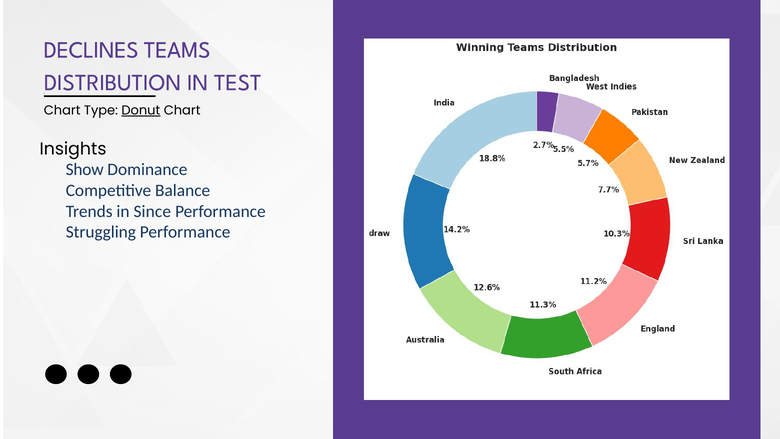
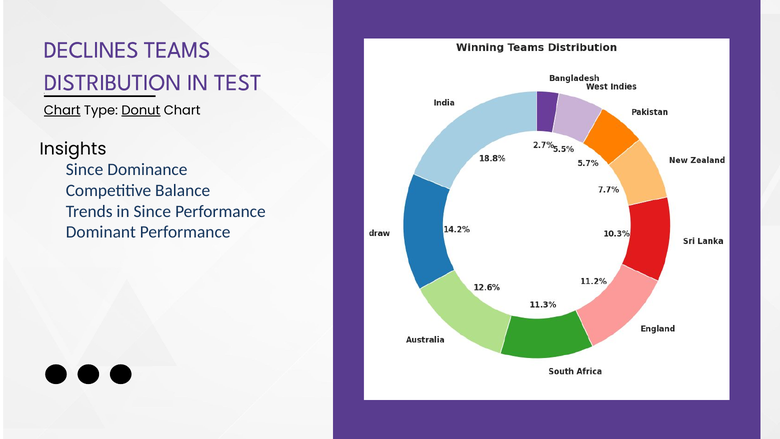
Chart at (62, 110) underline: none -> present
Show at (85, 170): Show -> Since
Struggling: Struggling -> Dominant
